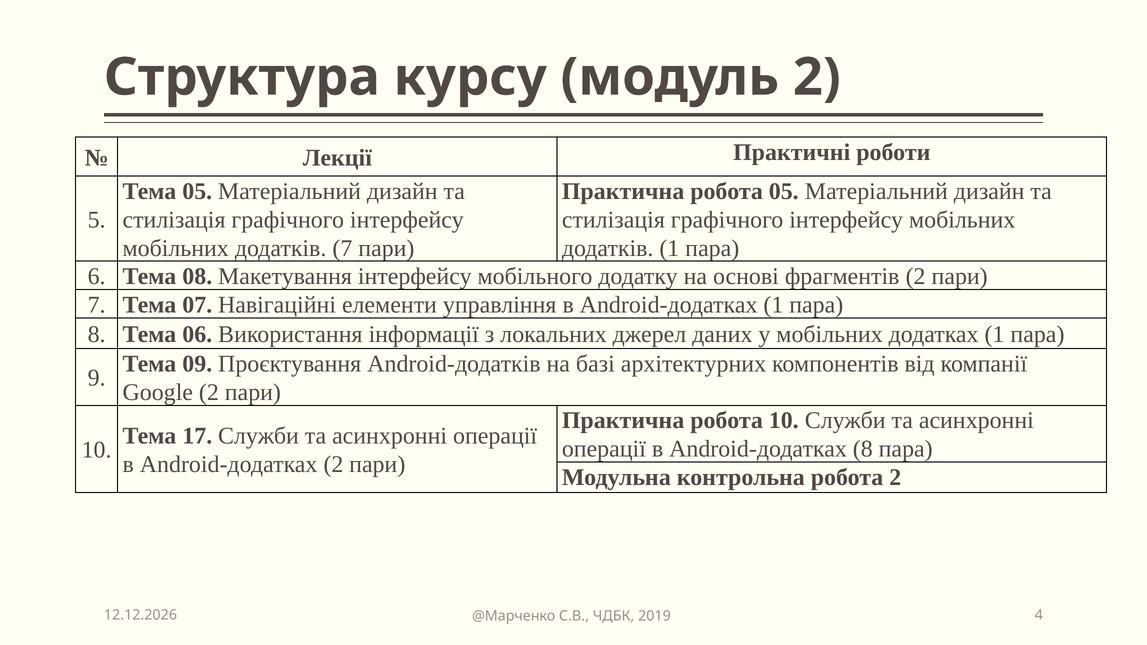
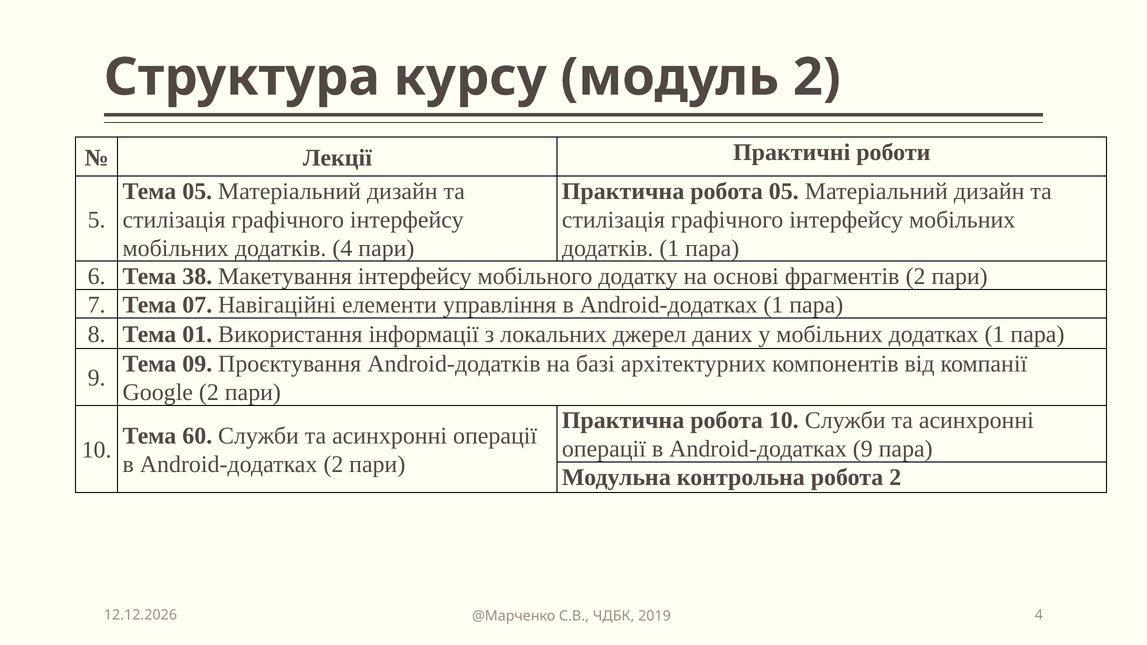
додатків 7: 7 -> 4
08: 08 -> 38
06: 06 -> 01
17: 17 -> 60
Android-додатках 8: 8 -> 9
